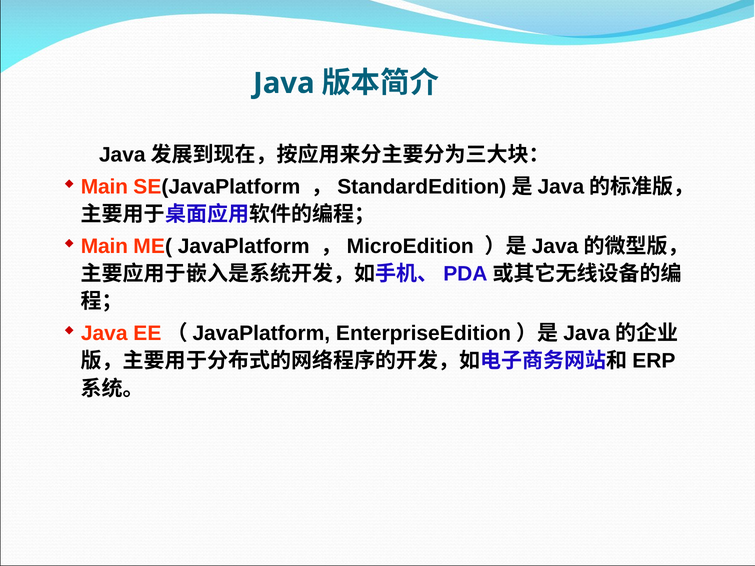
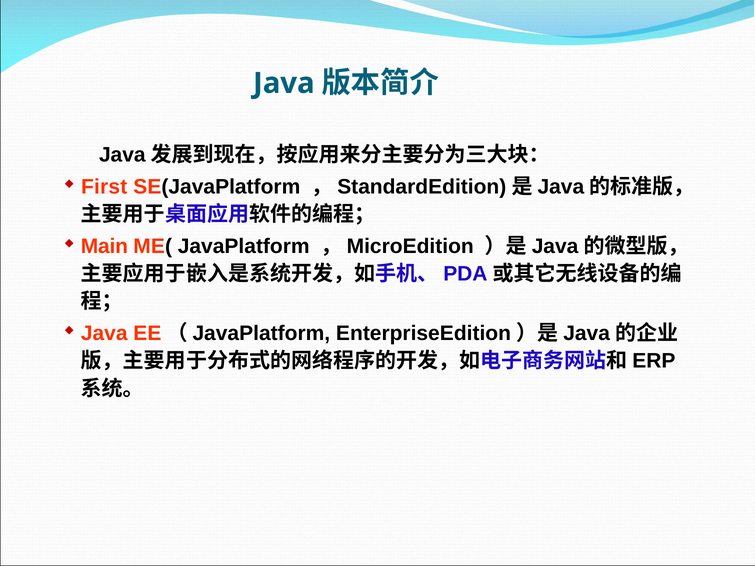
Main at (104, 187): Main -> First
